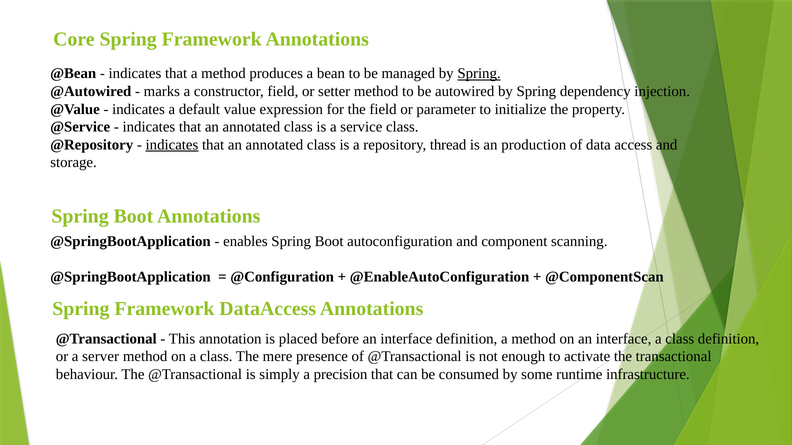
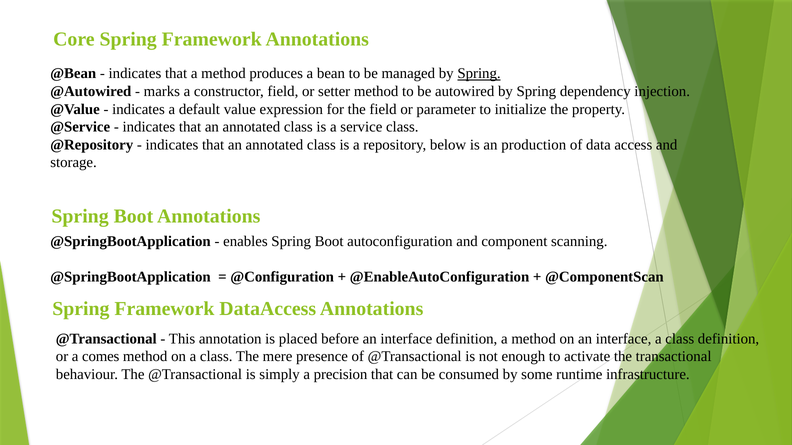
indicates at (172, 145) underline: present -> none
thread: thread -> below
server: server -> comes
